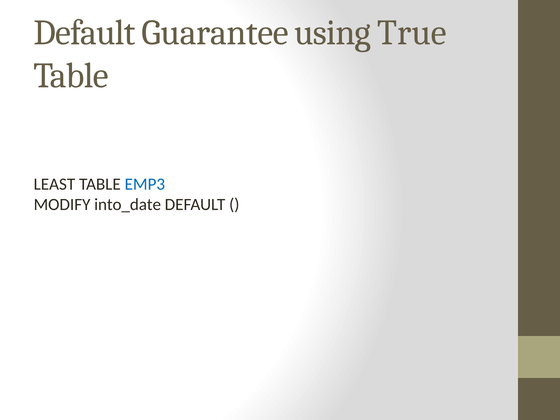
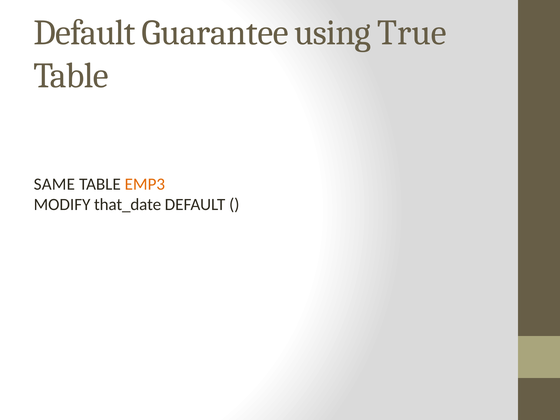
LEAST: LEAST -> SAME
EMP3 colour: blue -> orange
into_date: into_date -> that_date
